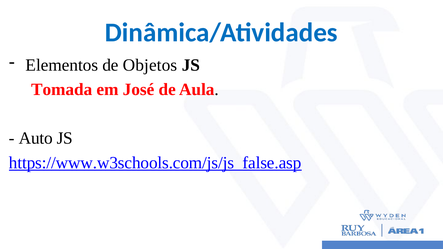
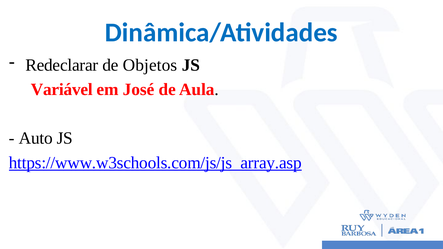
Elementos: Elementos -> Redeclarar
Tomada: Tomada -> Variável
https://www.w3schools.com/js/js_false.asp: https://www.w3schools.com/js/js_false.asp -> https://www.w3schools.com/js/js_array.asp
